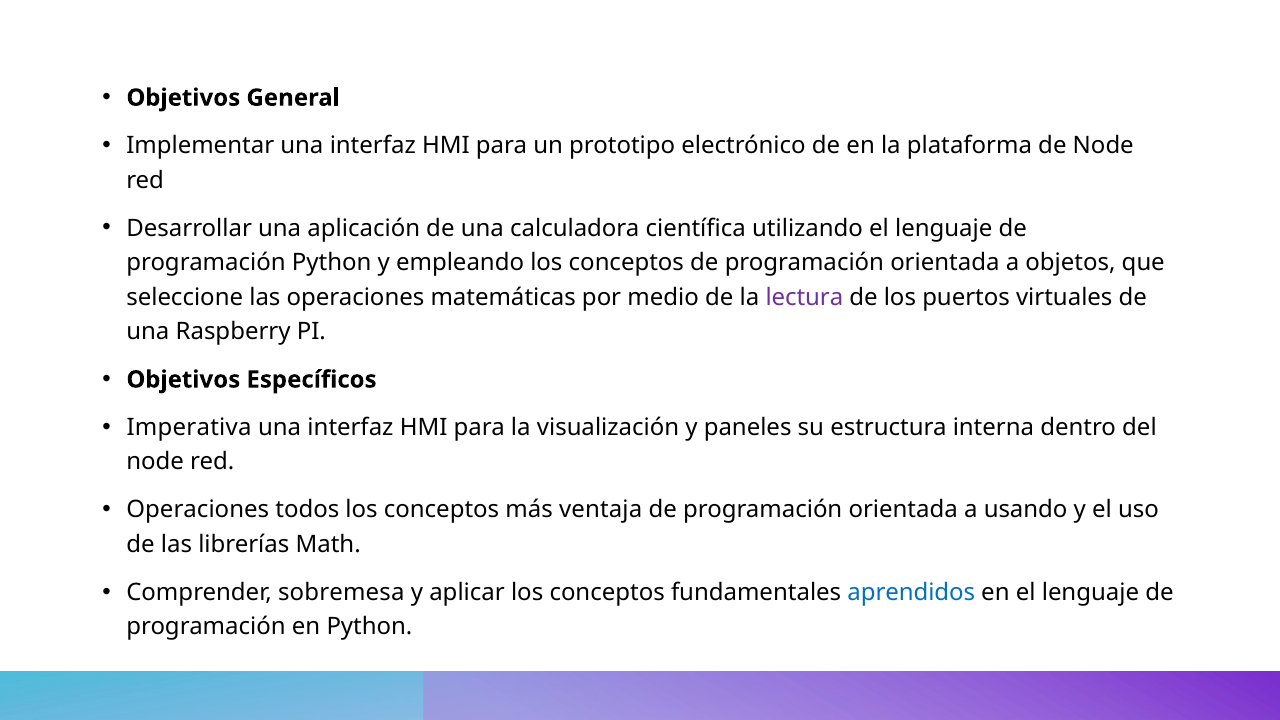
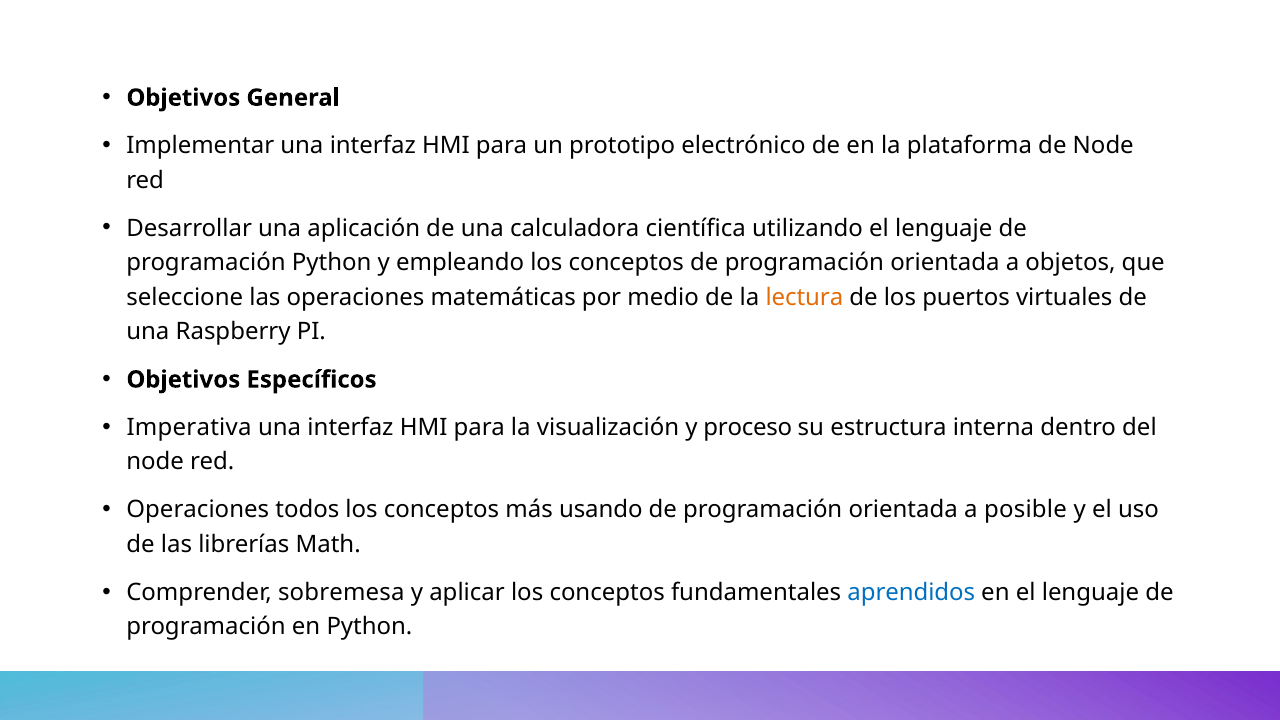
lectura colour: purple -> orange
paneles: paneles -> proceso
ventaja: ventaja -> usando
usando: usando -> posible
